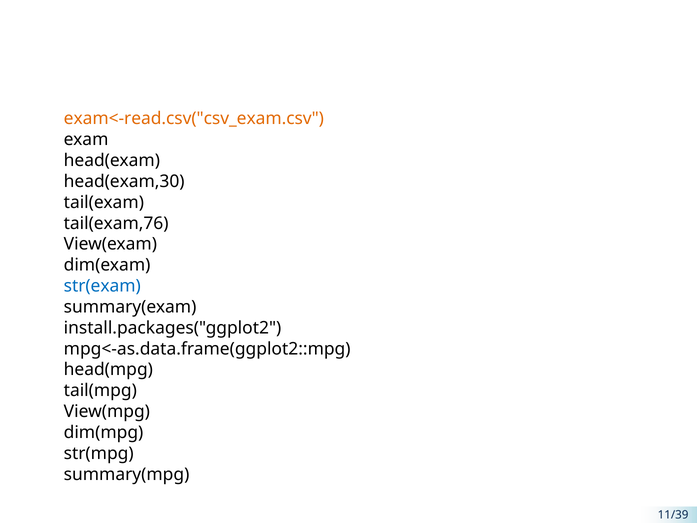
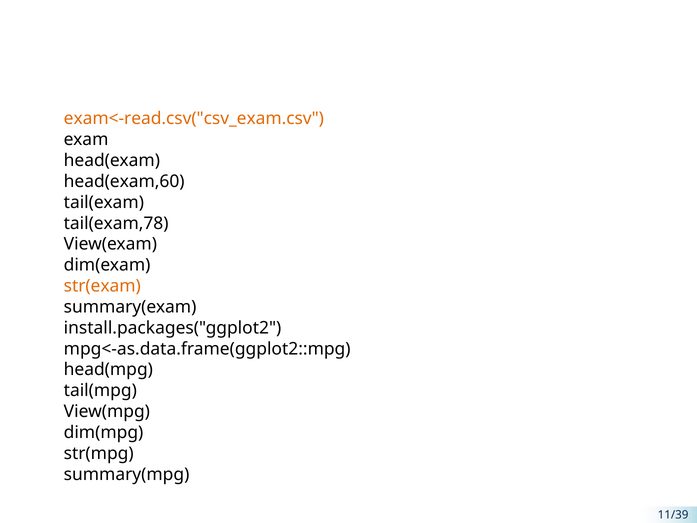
head(exam,30: head(exam,30 -> head(exam,60
tail(exam,76: tail(exam,76 -> tail(exam,78
str(exam colour: blue -> orange
